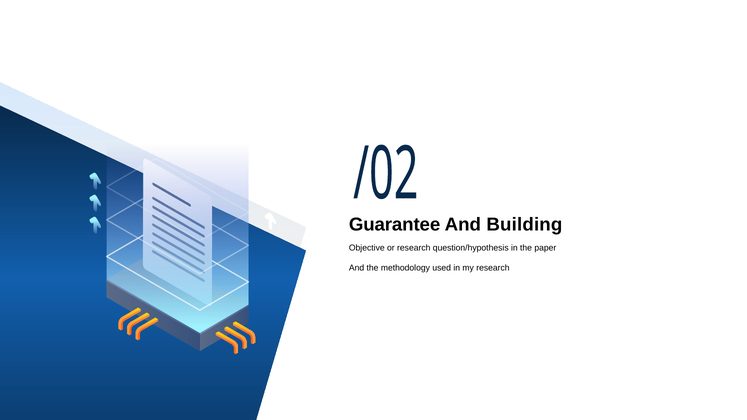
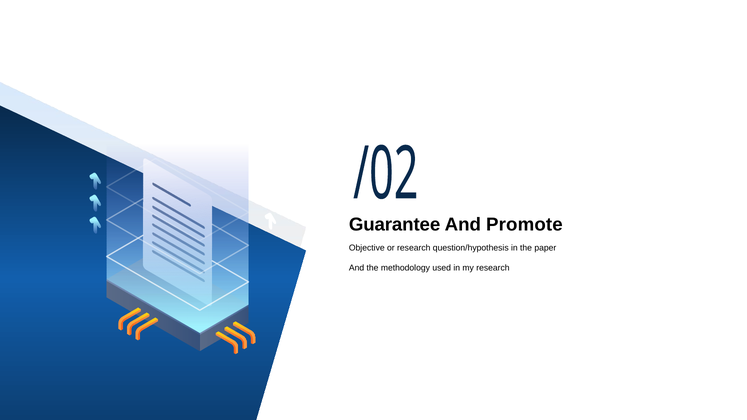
Building: Building -> Promote
